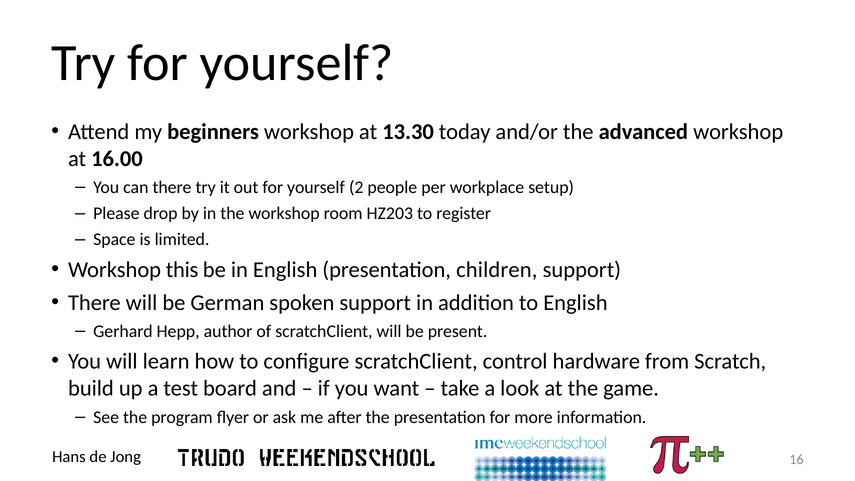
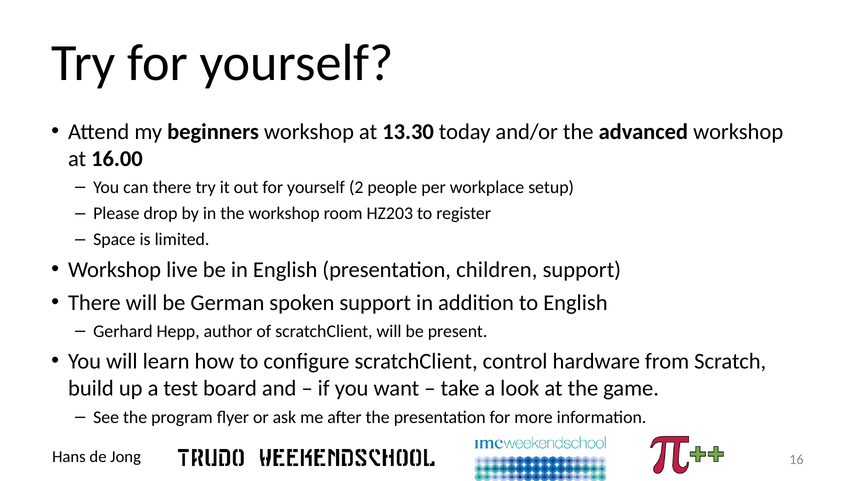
this: this -> live
